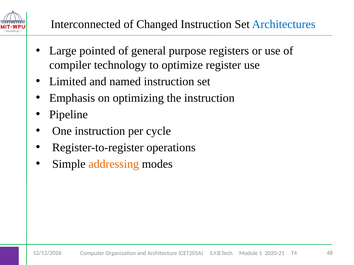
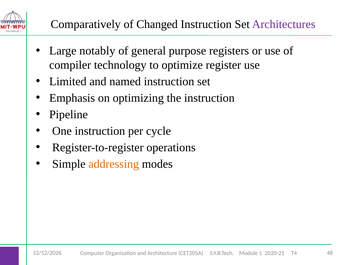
Interconnected: Interconnected -> Comparatively
Architectures colour: blue -> purple
pointed: pointed -> notably
